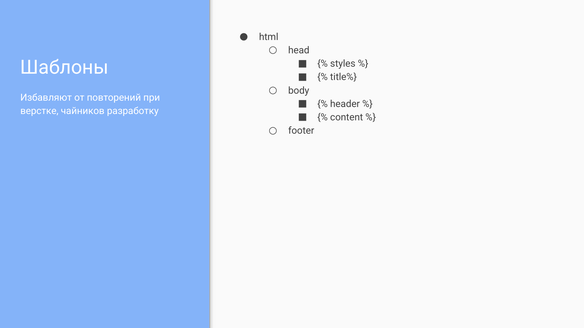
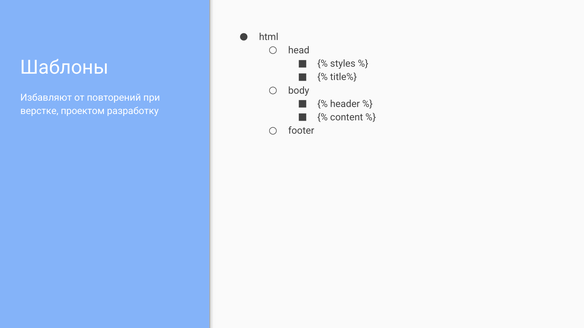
чайников: чайников -> проектом
